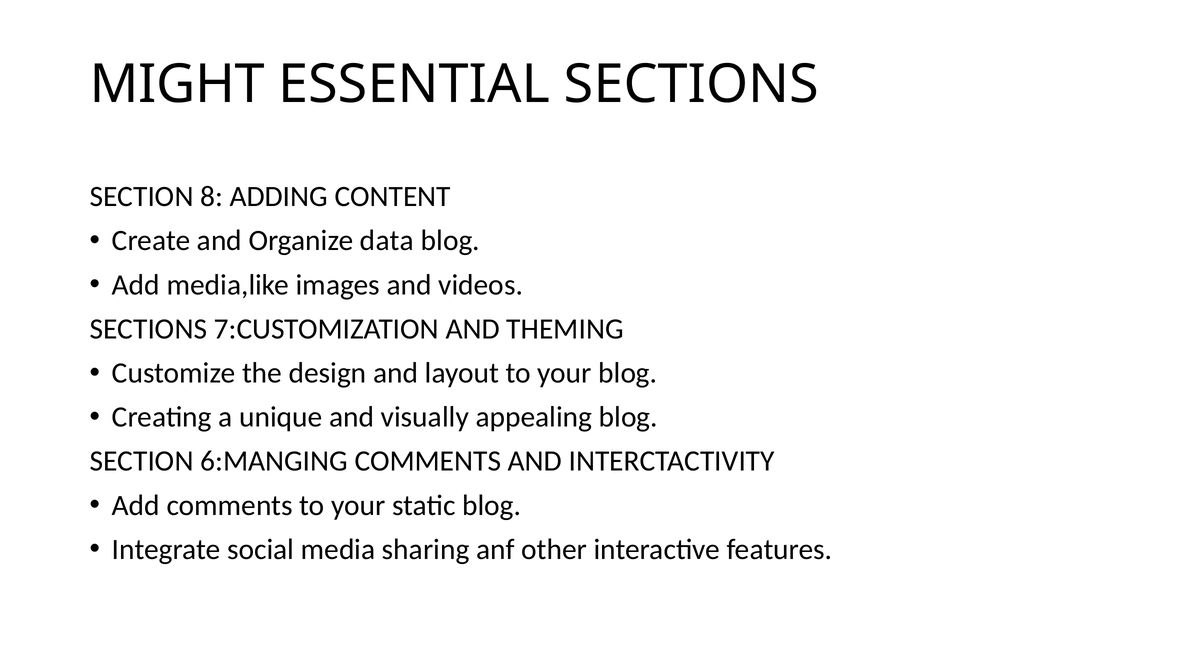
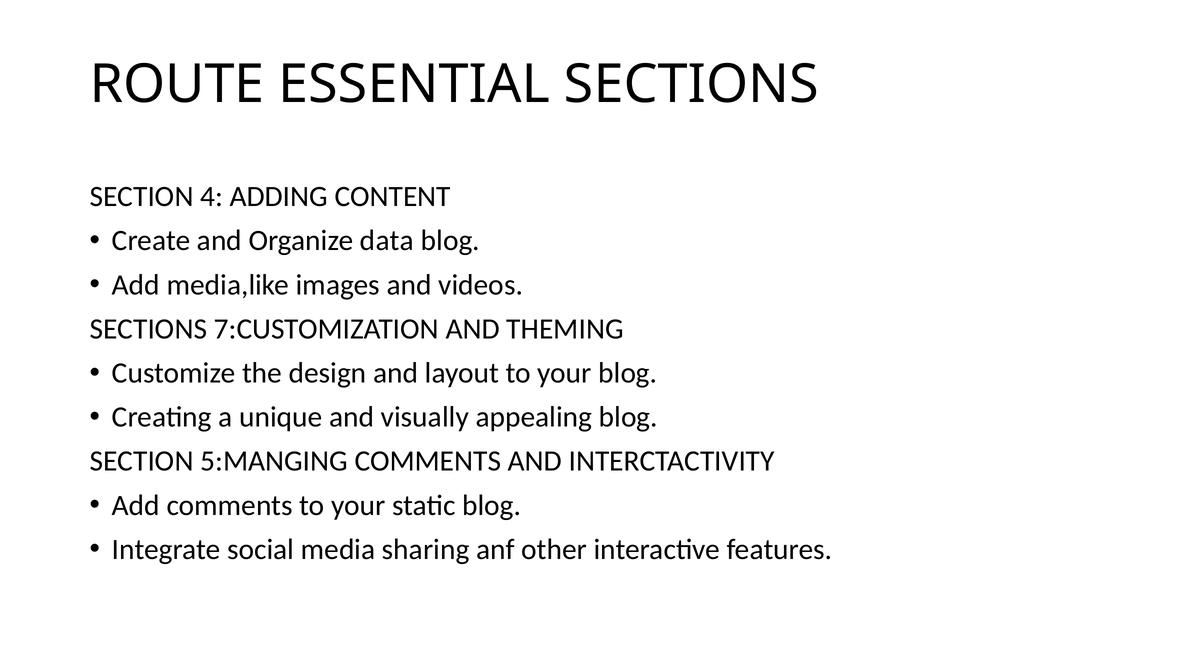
MIGHT: MIGHT -> ROUTE
8: 8 -> 4
6:MANGING: 6:MANGING -> 5:MANGING
